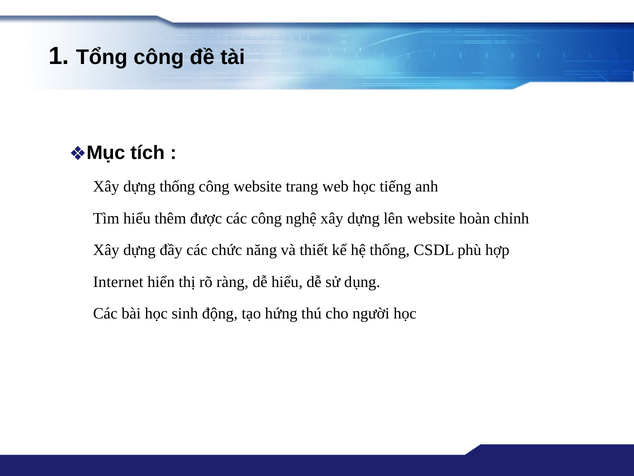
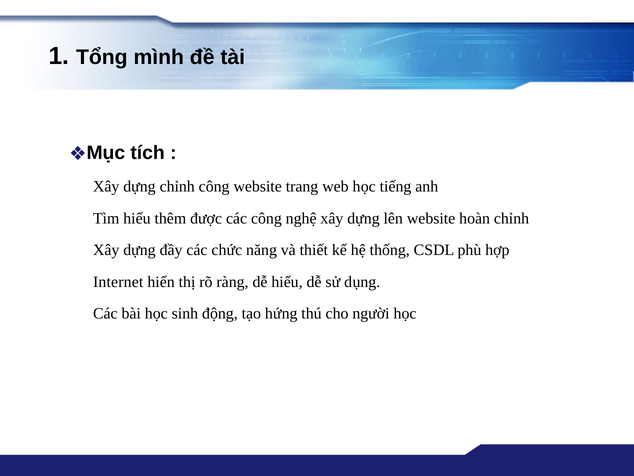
Tổng công: công -> mình
dựng thống: thống -> chỉnh
